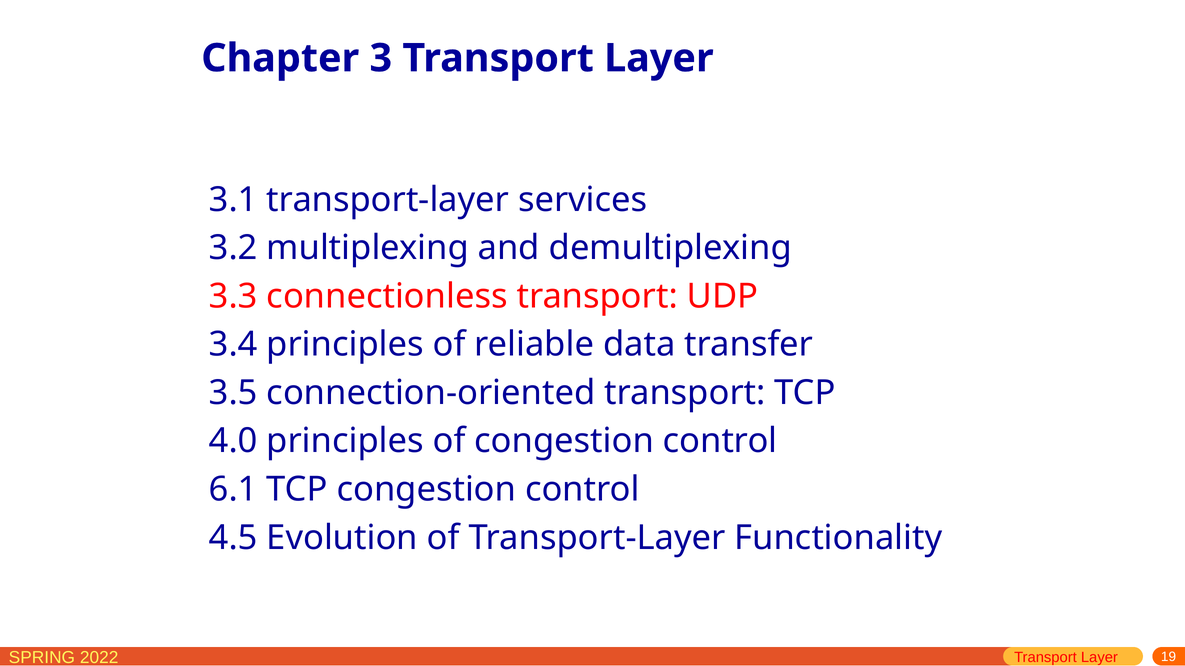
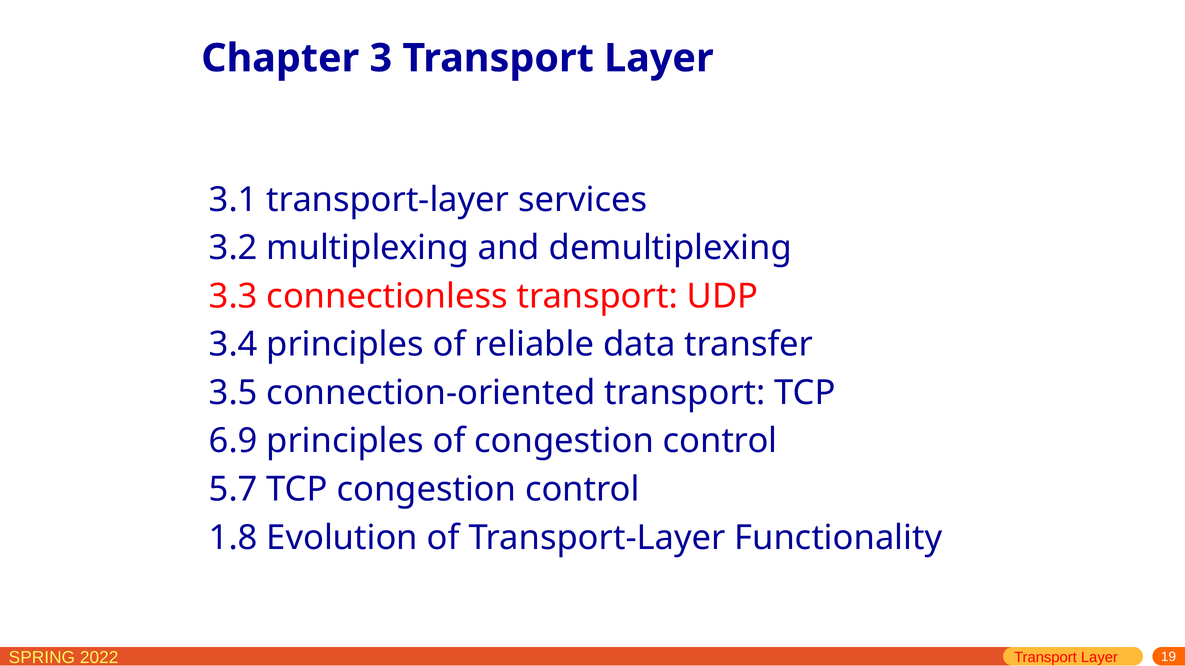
4.0: 4.0 -> 6.9
6.1: 6.1 -> 5.7
4.5: 4.5 -> 1.8
